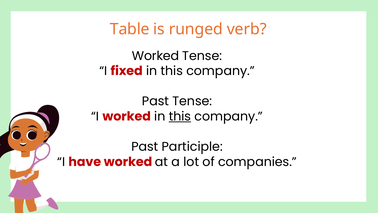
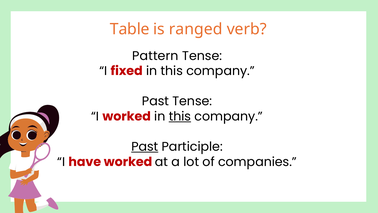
runged: runged -> ranged
Worked at (156, 56): Worked -> Pattern
Past at (145, 147) underline: none -> present
